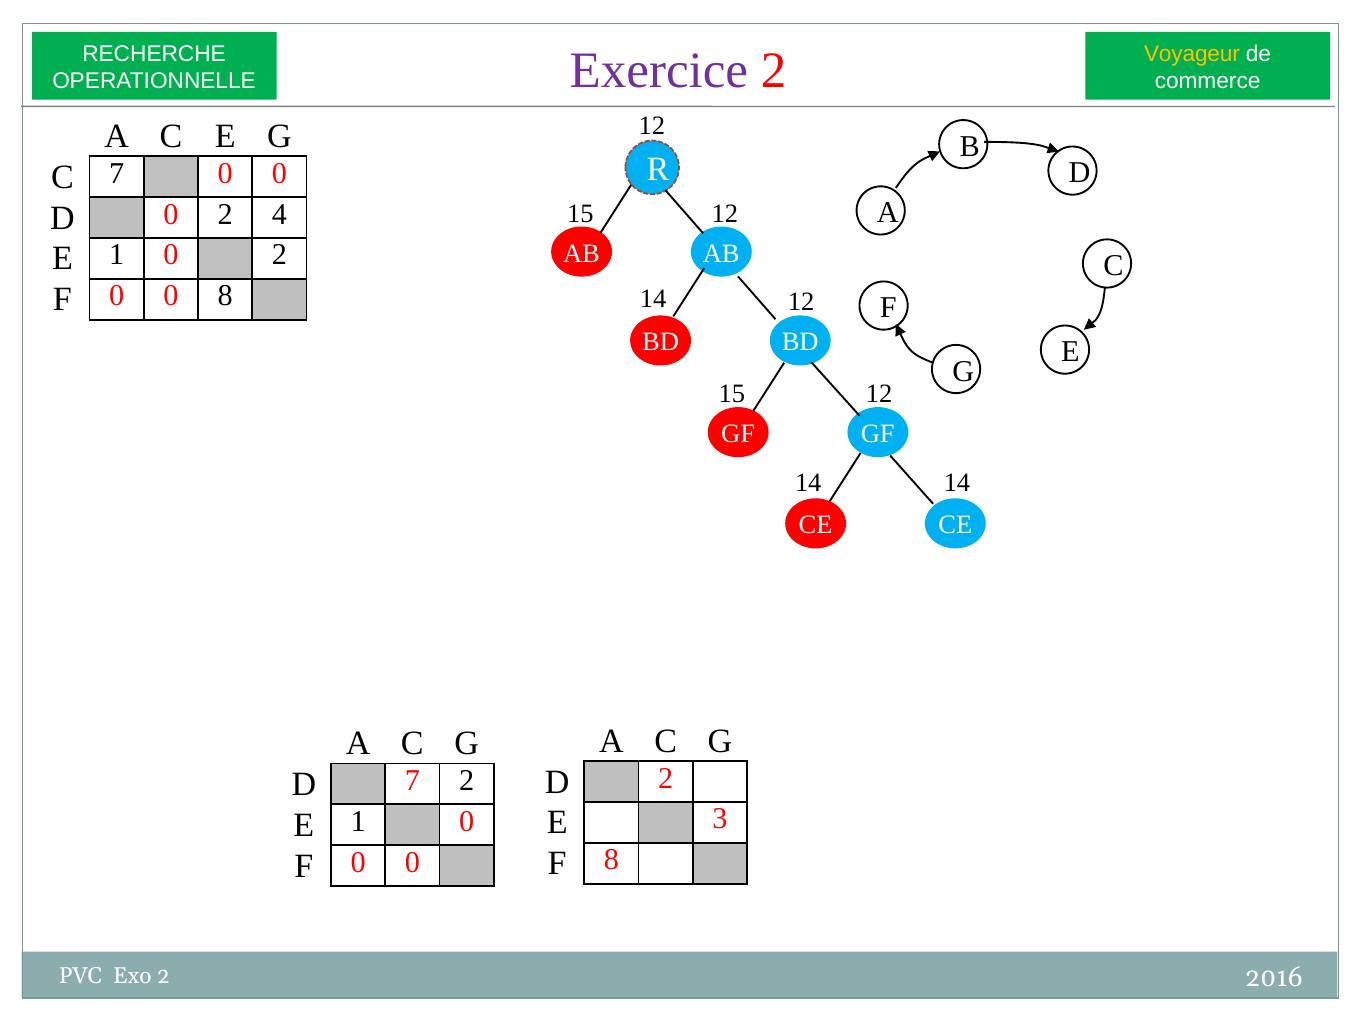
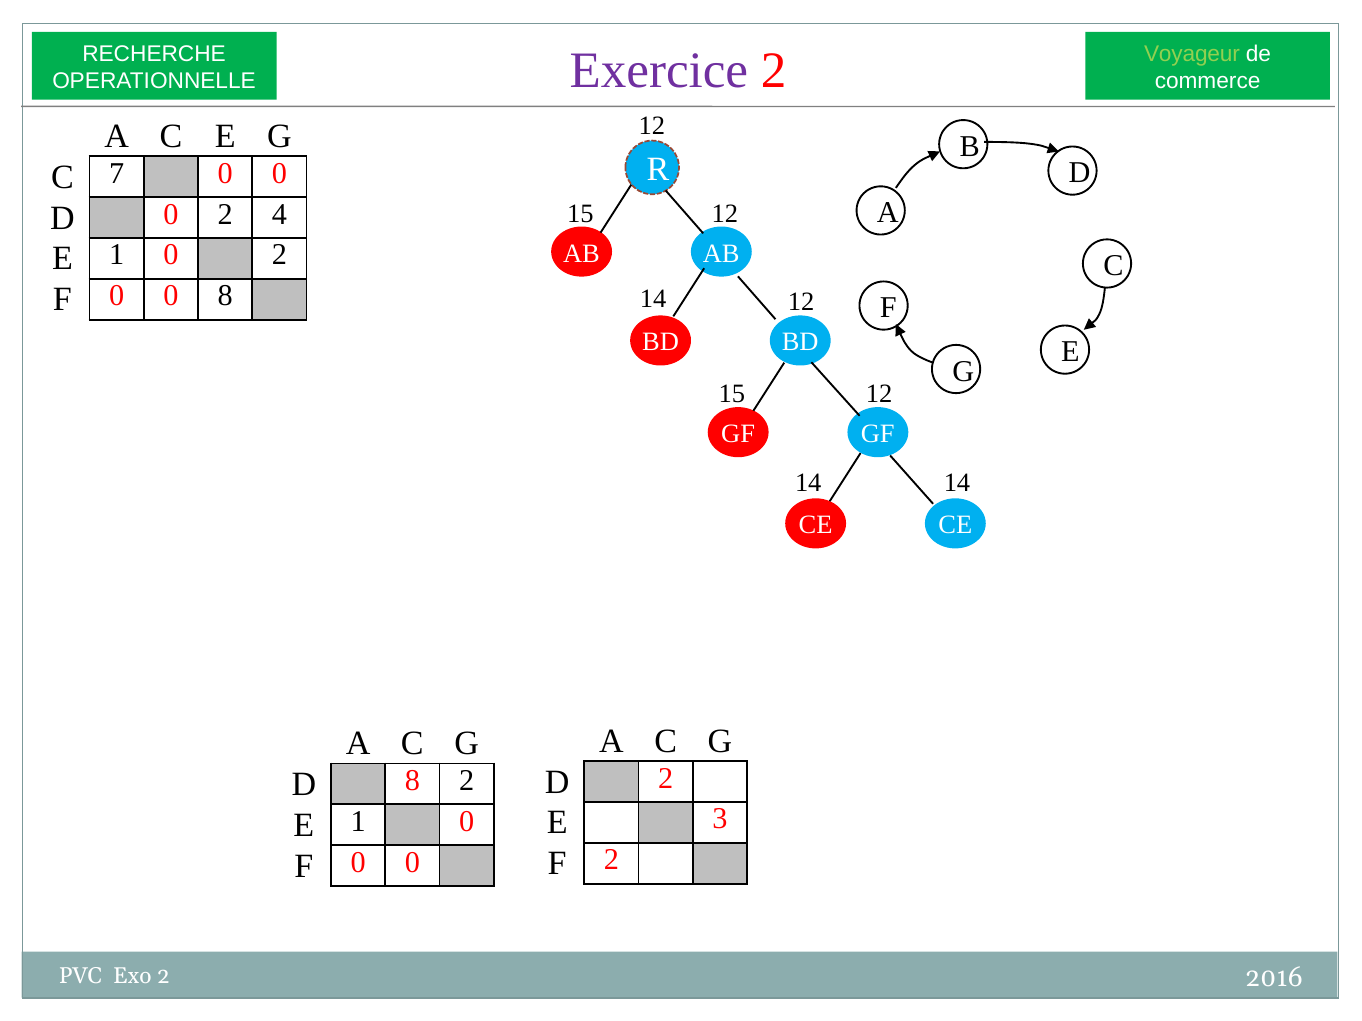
Voyageur colour: yellow -> light green
D 7: 7 -> 8
F 8: 8 -> 2
